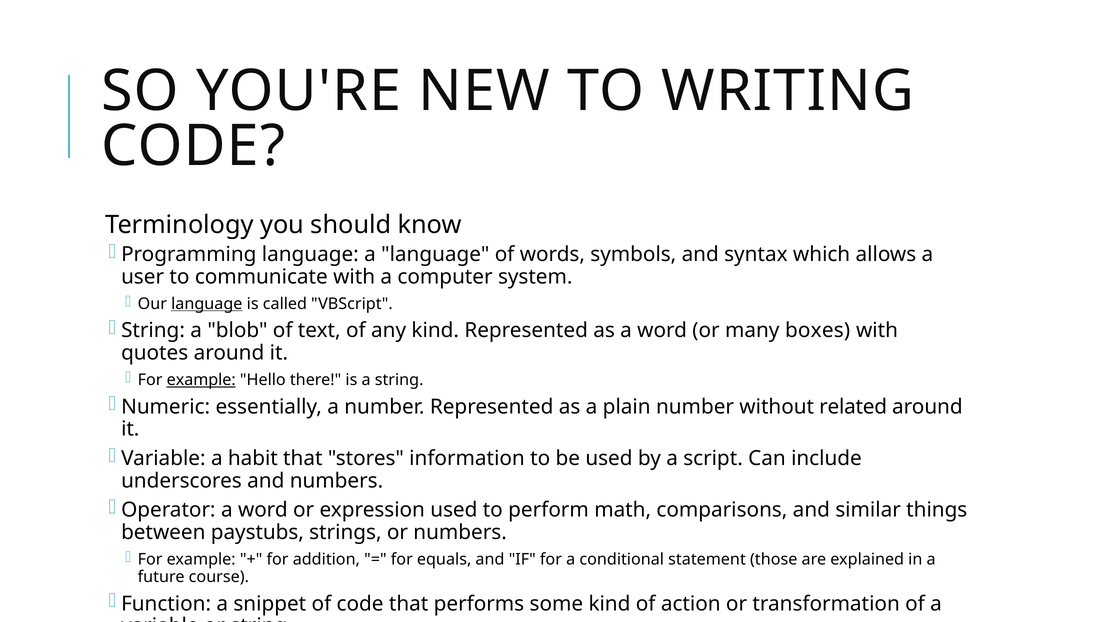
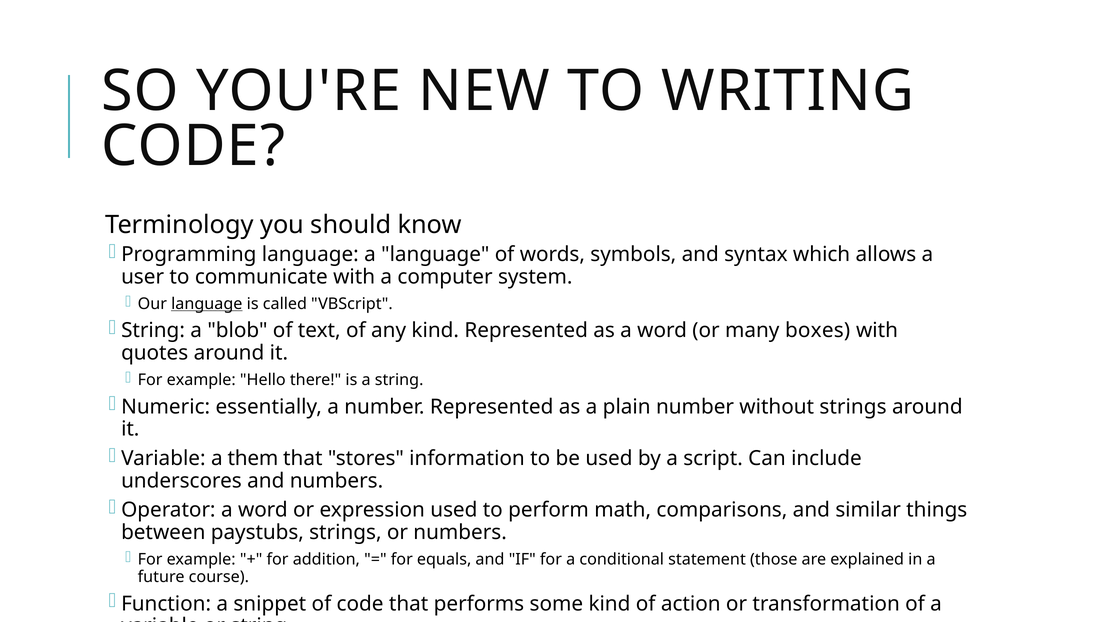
example at (201, 380) underline: present -> none
without related: related -> strings
habit: habit -> them
